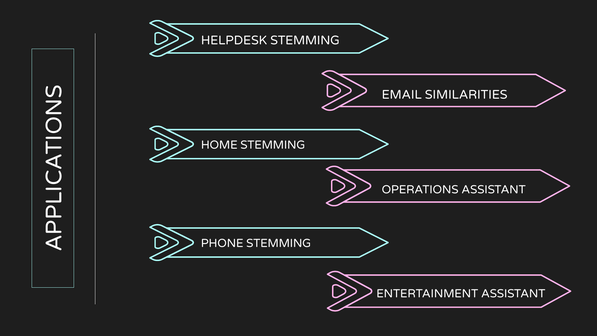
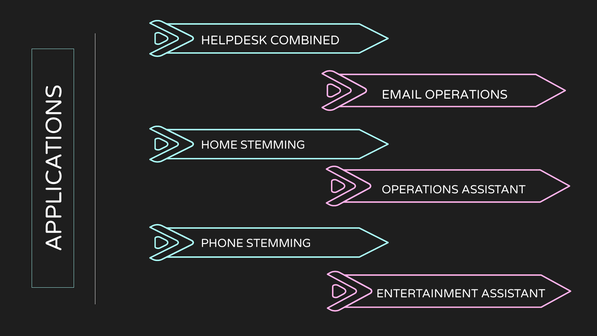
HELPDESK STEMMING: STEMMING -> COMBINED
EMAIL SIMILARITIES: SIMILARITIES -> OPERATIONS
